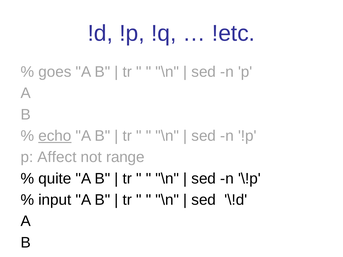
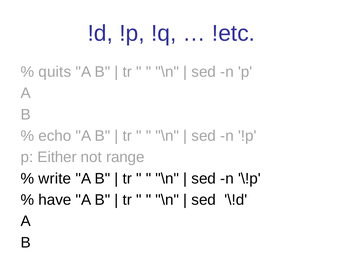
goes: goes -> quits
echo underline: present -> none
Affect: Affect -> Either
quite: quite -> write
input: input -> have
